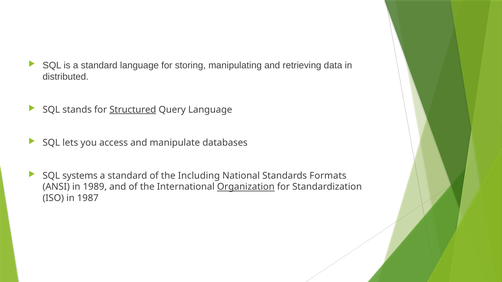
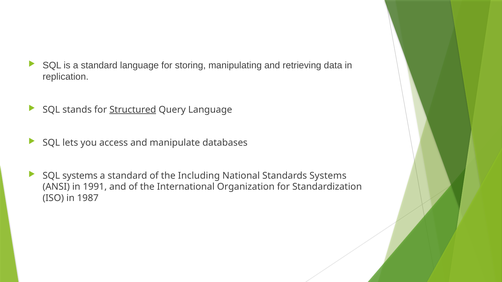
distributed: distributed -> replication
Standards Formats: Formats -> Systems
1989: 1989 -> 1991
Organization underline: present -> none
